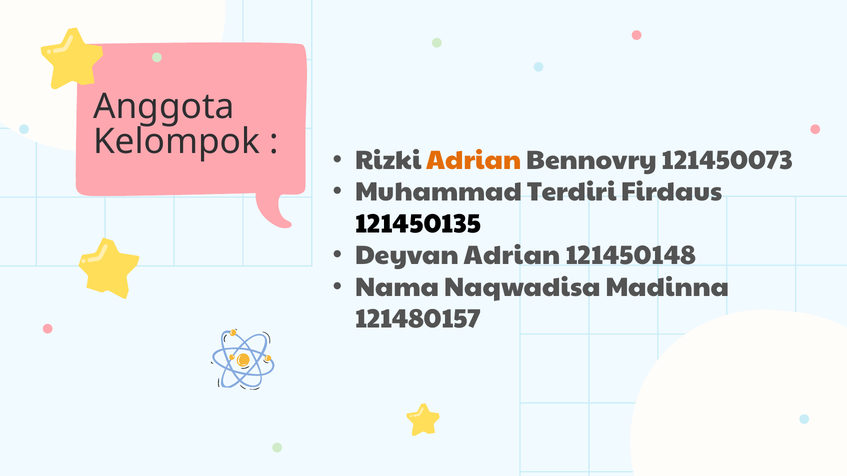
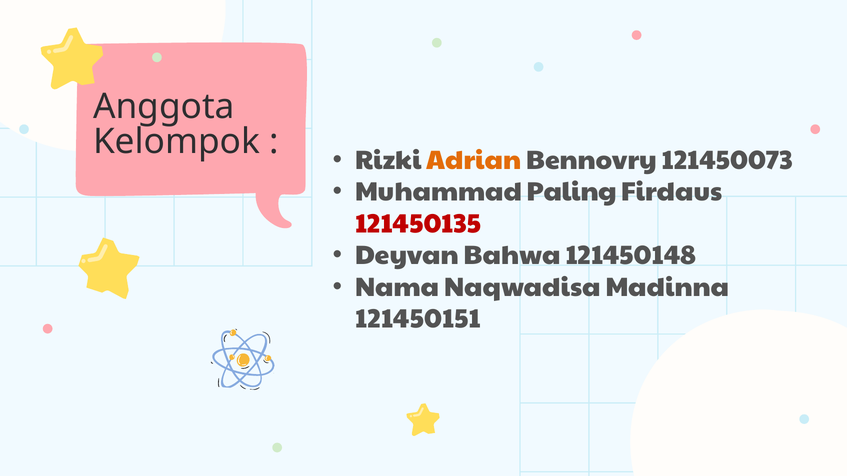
Terdiri: Terdiri -> Paling
121450135 colour: black -> red
Deyvan Adrian: Adrian -> Bahwa
121480157: 121480157 -> 121450151
